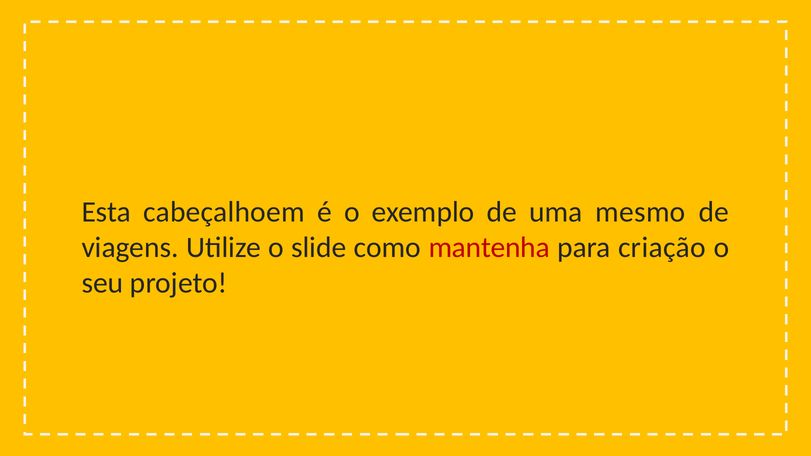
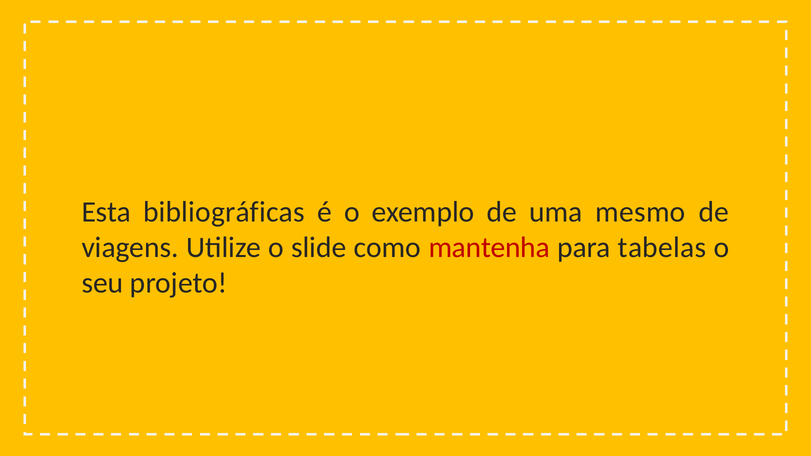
cabeçalhoem: cabeçalhoem -> bibliográficas
criação: criação -> tabelas
